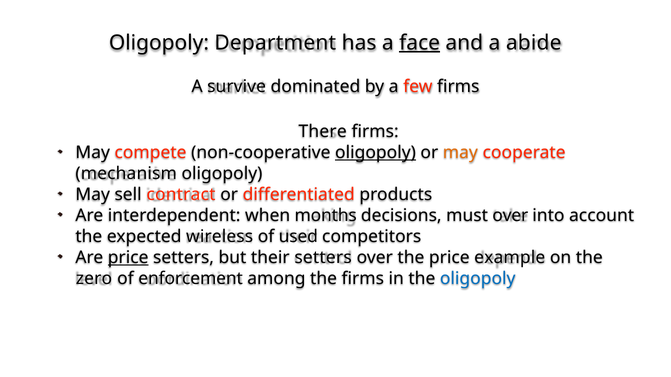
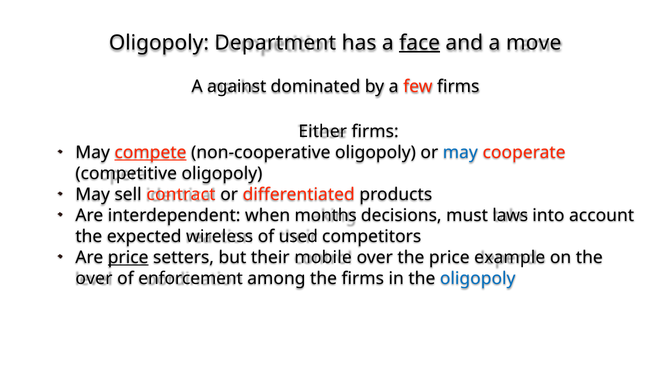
abide: abide -> move
survive: survive -> against
There: There -> Either
compete underline: none -> present
oligopoly at (376, 153) underline: present -> none
may at (460, 153) colour: orange -> blue
mechanism: mechanism -> competitive
must over: over -> laws
their setters: setters -> mobile
zero at (94, 279): zero -> over
